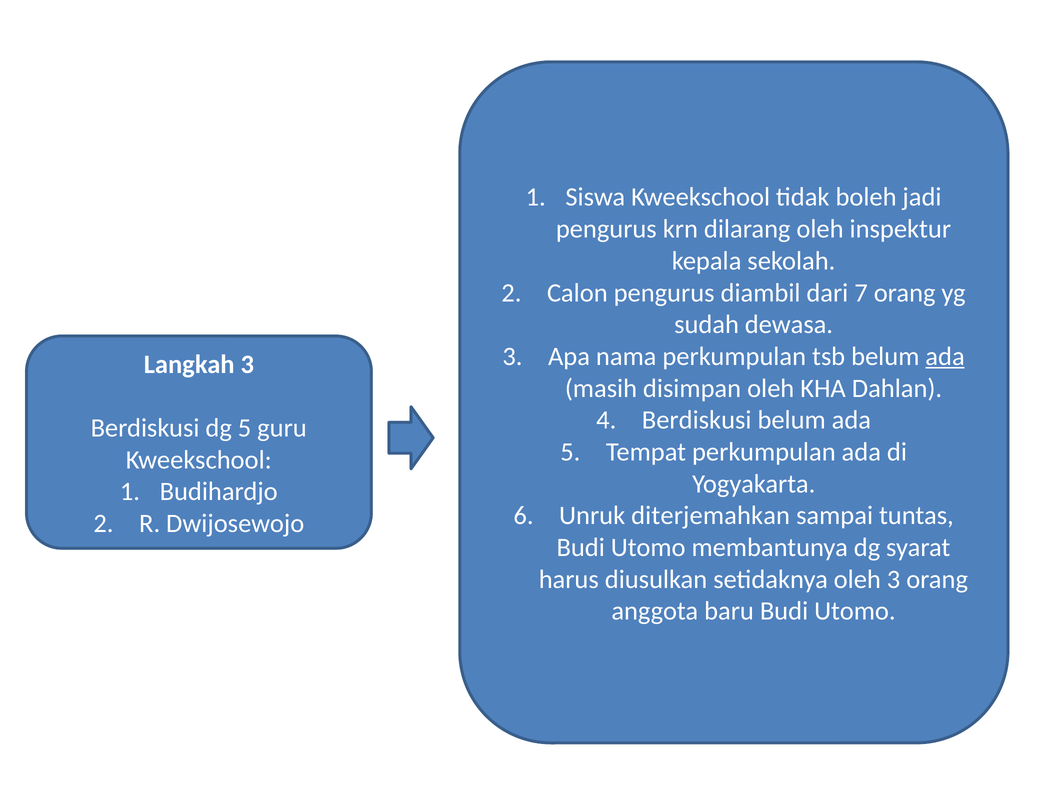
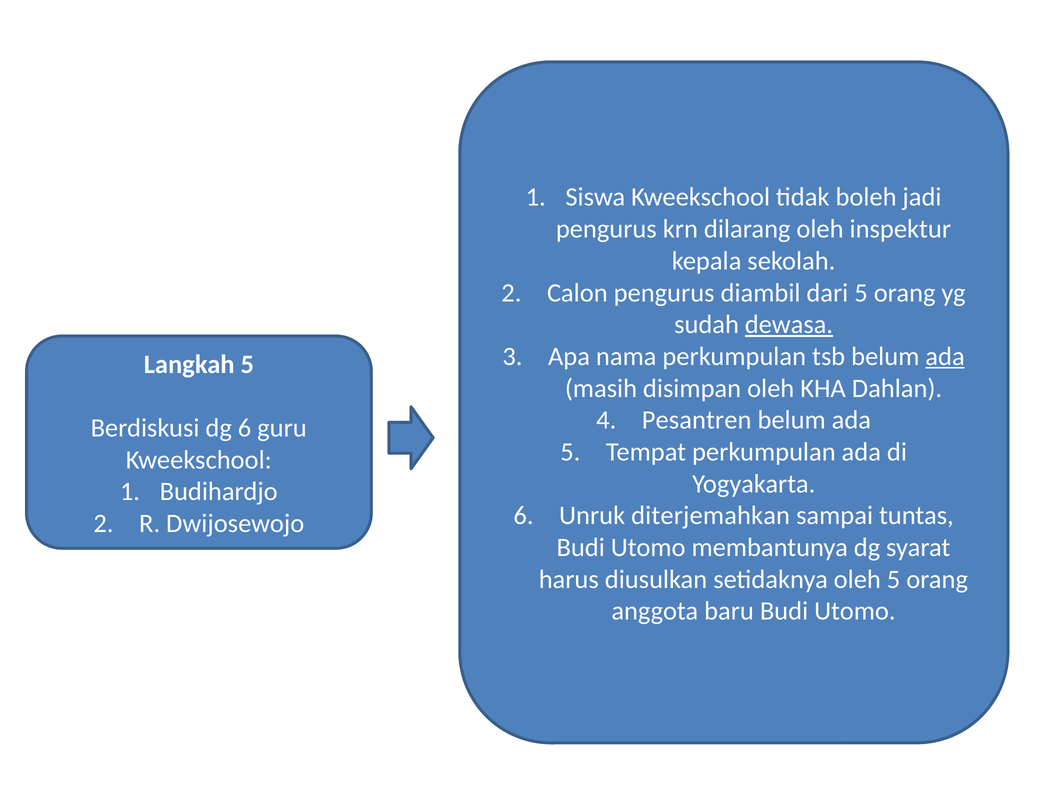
dari 7: 7 -> 5
dewasa underline: none -> present
Langkah 3: 3 -> 5
Berdiskusi at (697, 420): Berdiskusi -> Pesantren
dg 5: 5 -> 6
oleh 3: 3 -> 5
